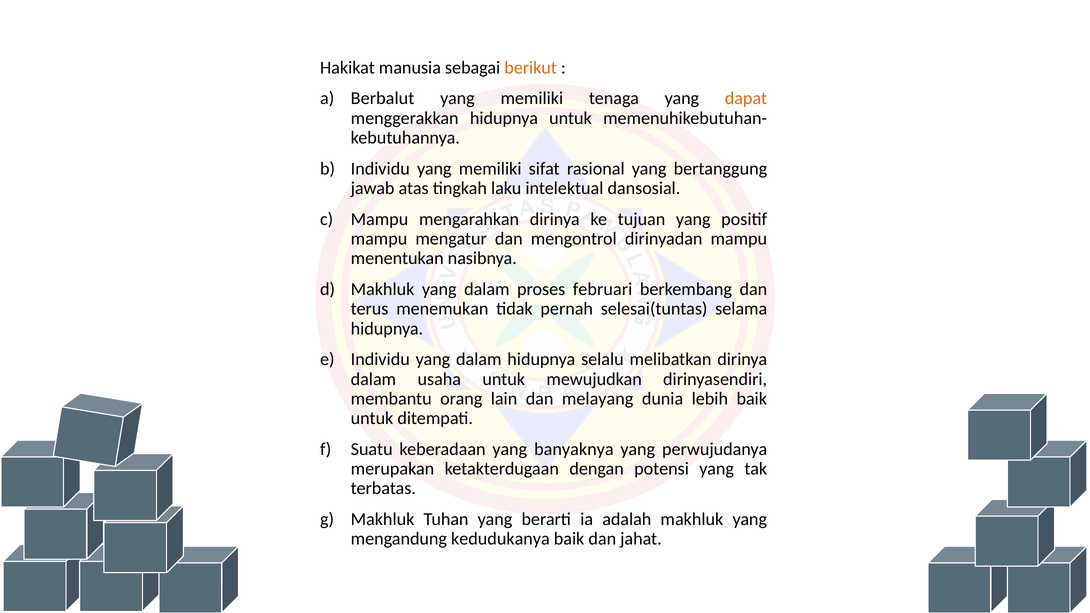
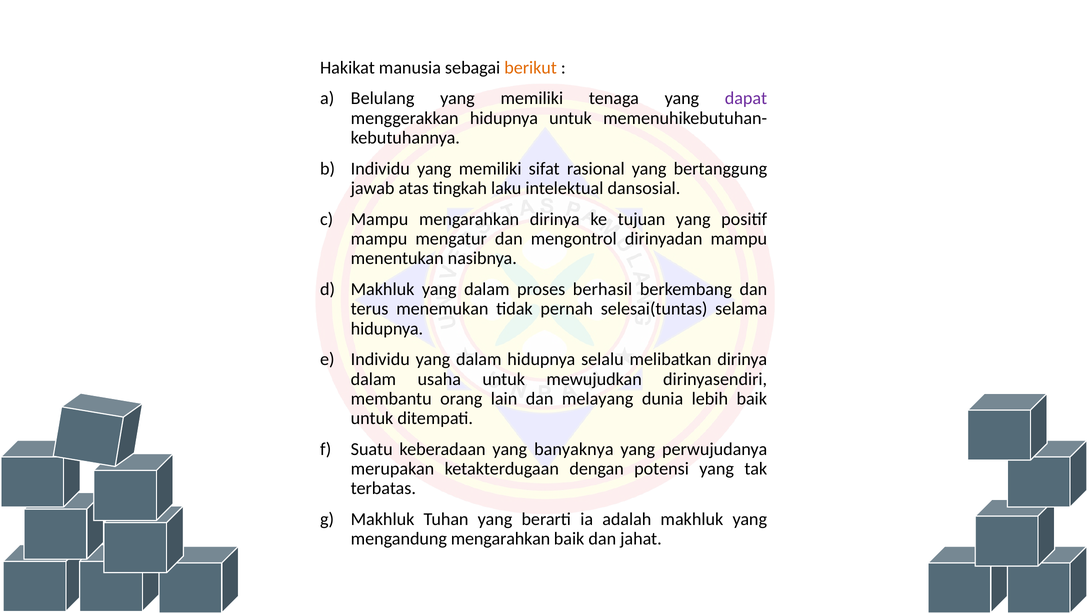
Berbalut: Berbalut -> Belulang
dapat colour: orange -> purple
februari: februari -> berhasil
mengandung kedudukanya: kedudukanya -> mengarahkan
